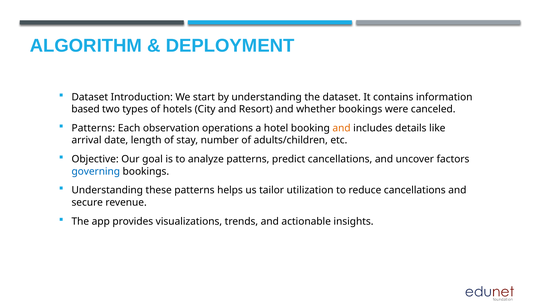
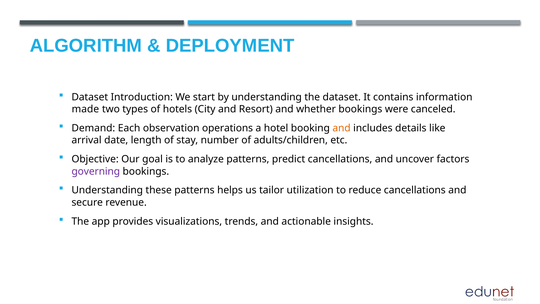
based: based -> made
Patterns at (93, 128): Patterns -> Demand
governing colour: blue -> purple
